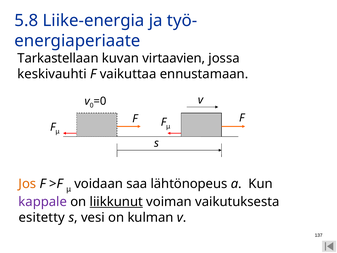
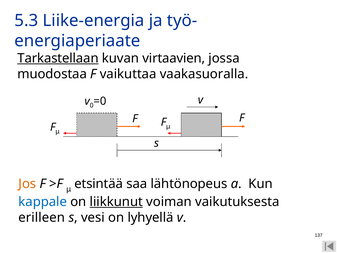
5.8: 5.8 -> 5.3
Tarkastellaan underline: none -> present
keskivauhti: keskivauhti -> muodostaa
ennustamaan: ennustamaan -> vaakasuoralla
voidaan: voidaan -> etsintää
kappale colour: purple -> blue
esitetty: esitetty -> erilleen
kulman: kulman -> lyhyellä
